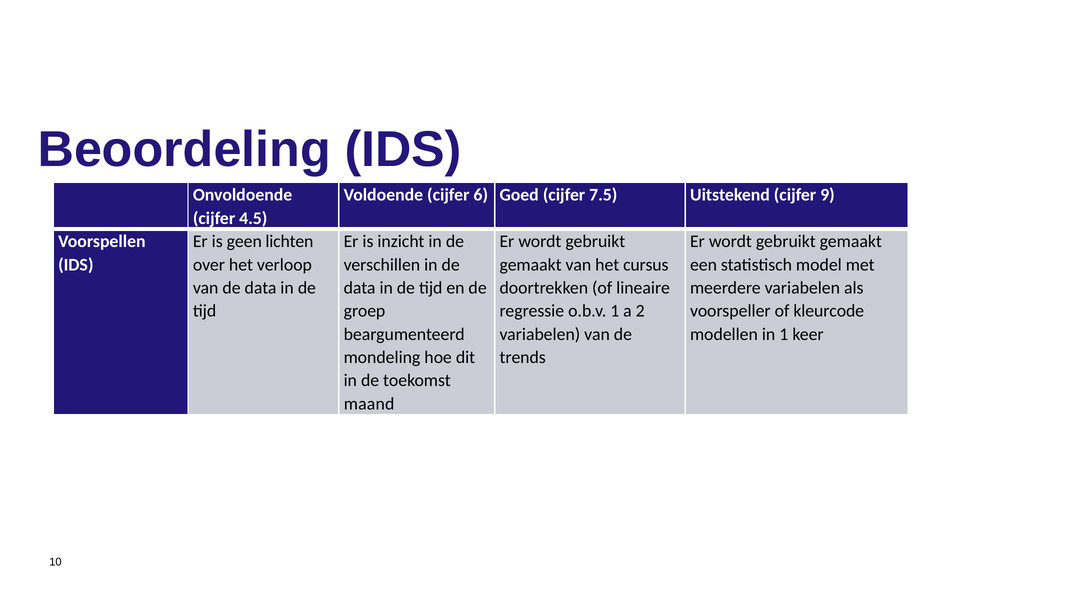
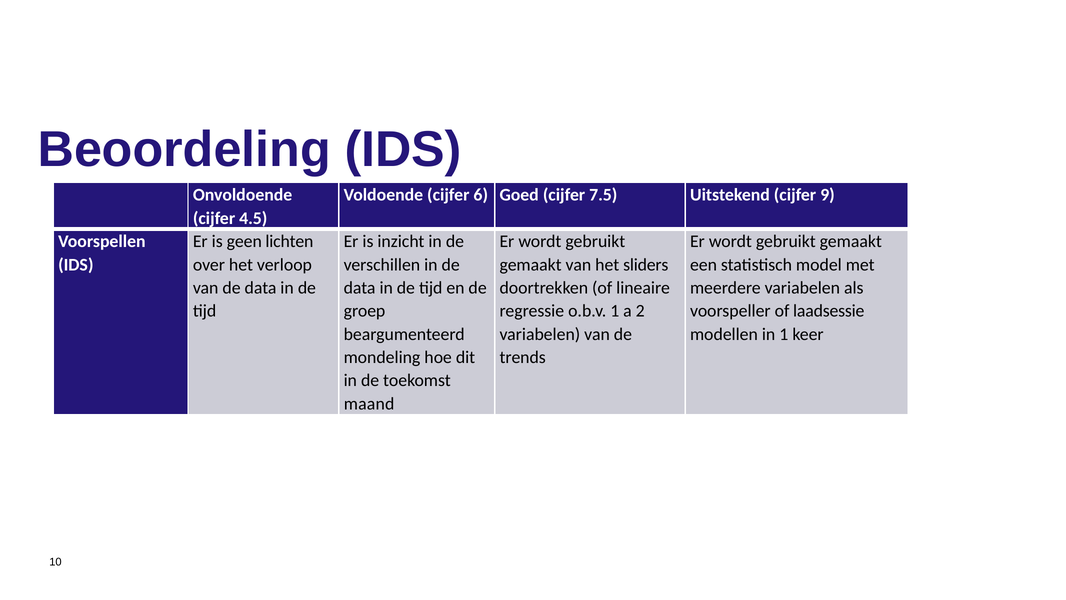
cursus: cursus -> sliders
kleurcode: kleurcode -> laadsessie
